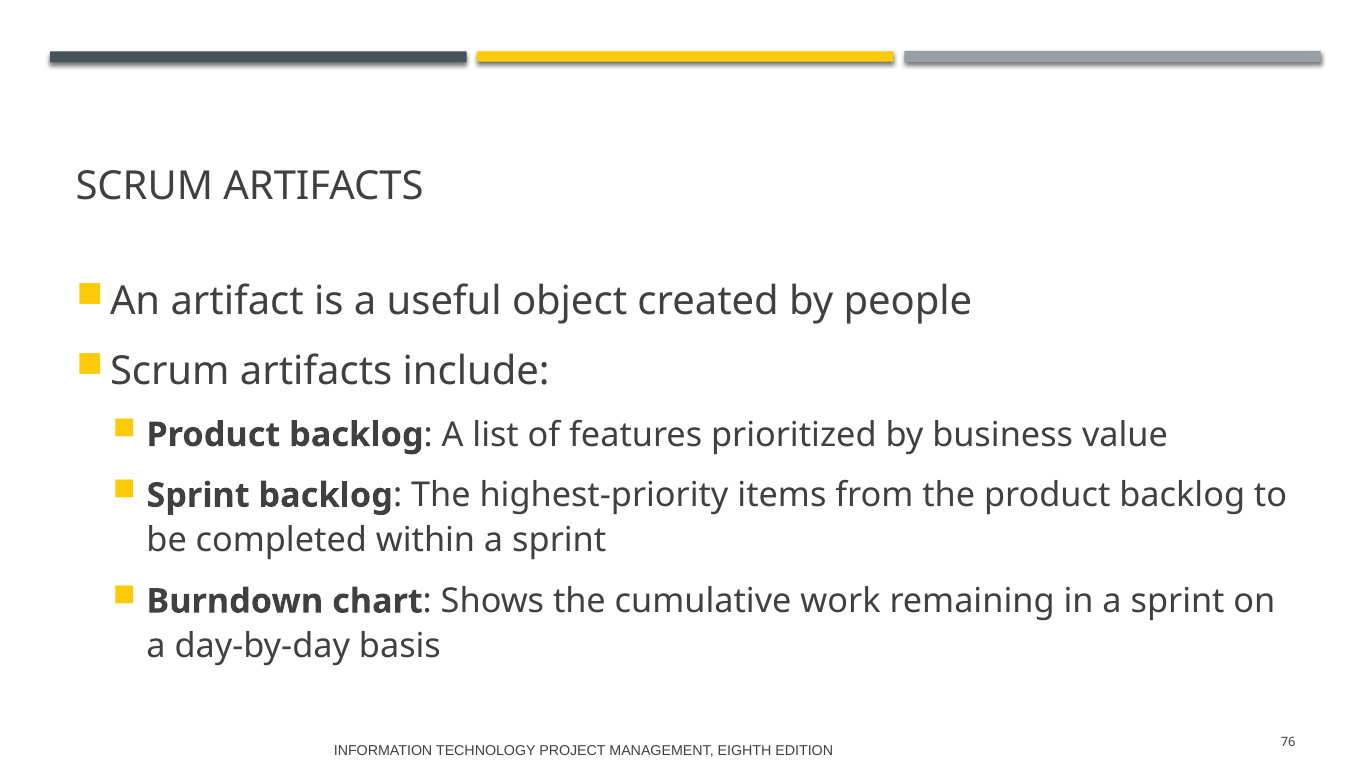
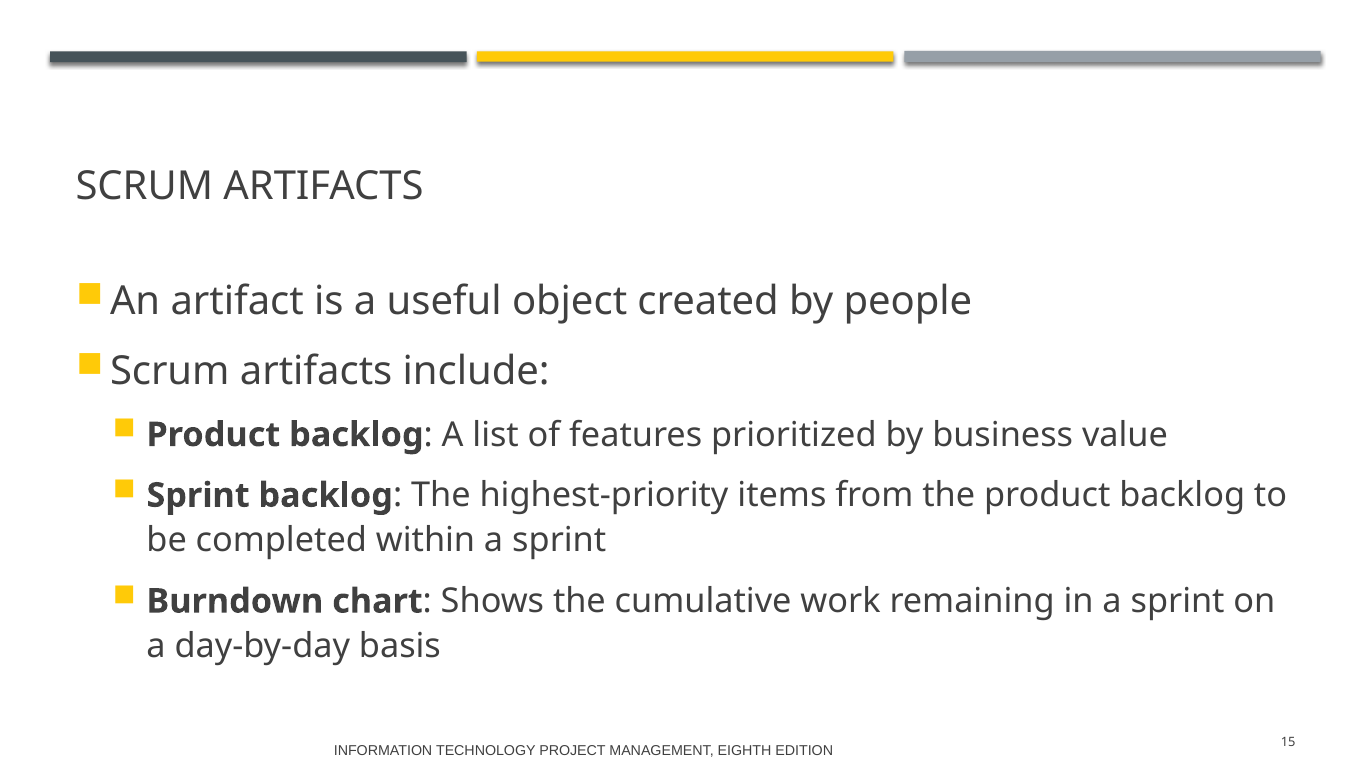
76: 76 -> 15
